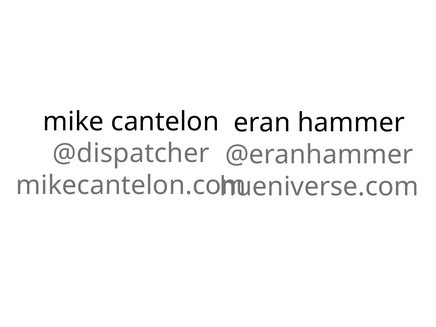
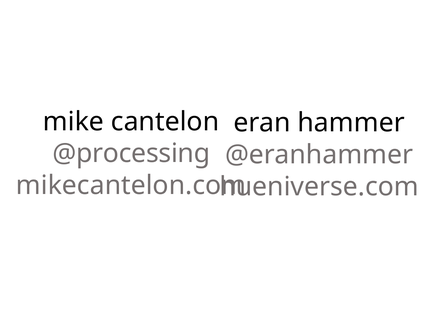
@dispatcher: @dispatcher -> @processing
